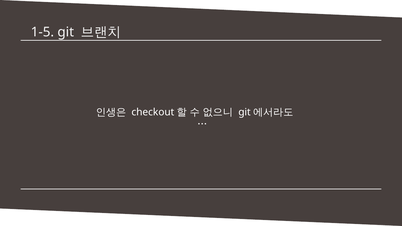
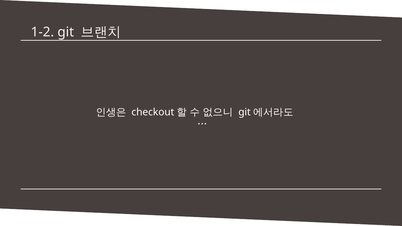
1-5: 1-5 -> 1-2
